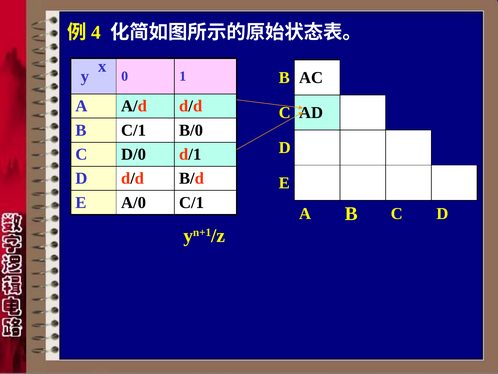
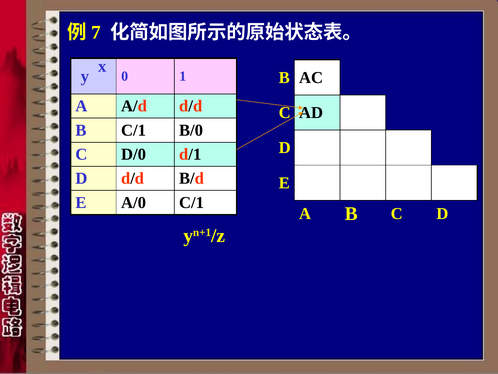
4: 4 -> 7
